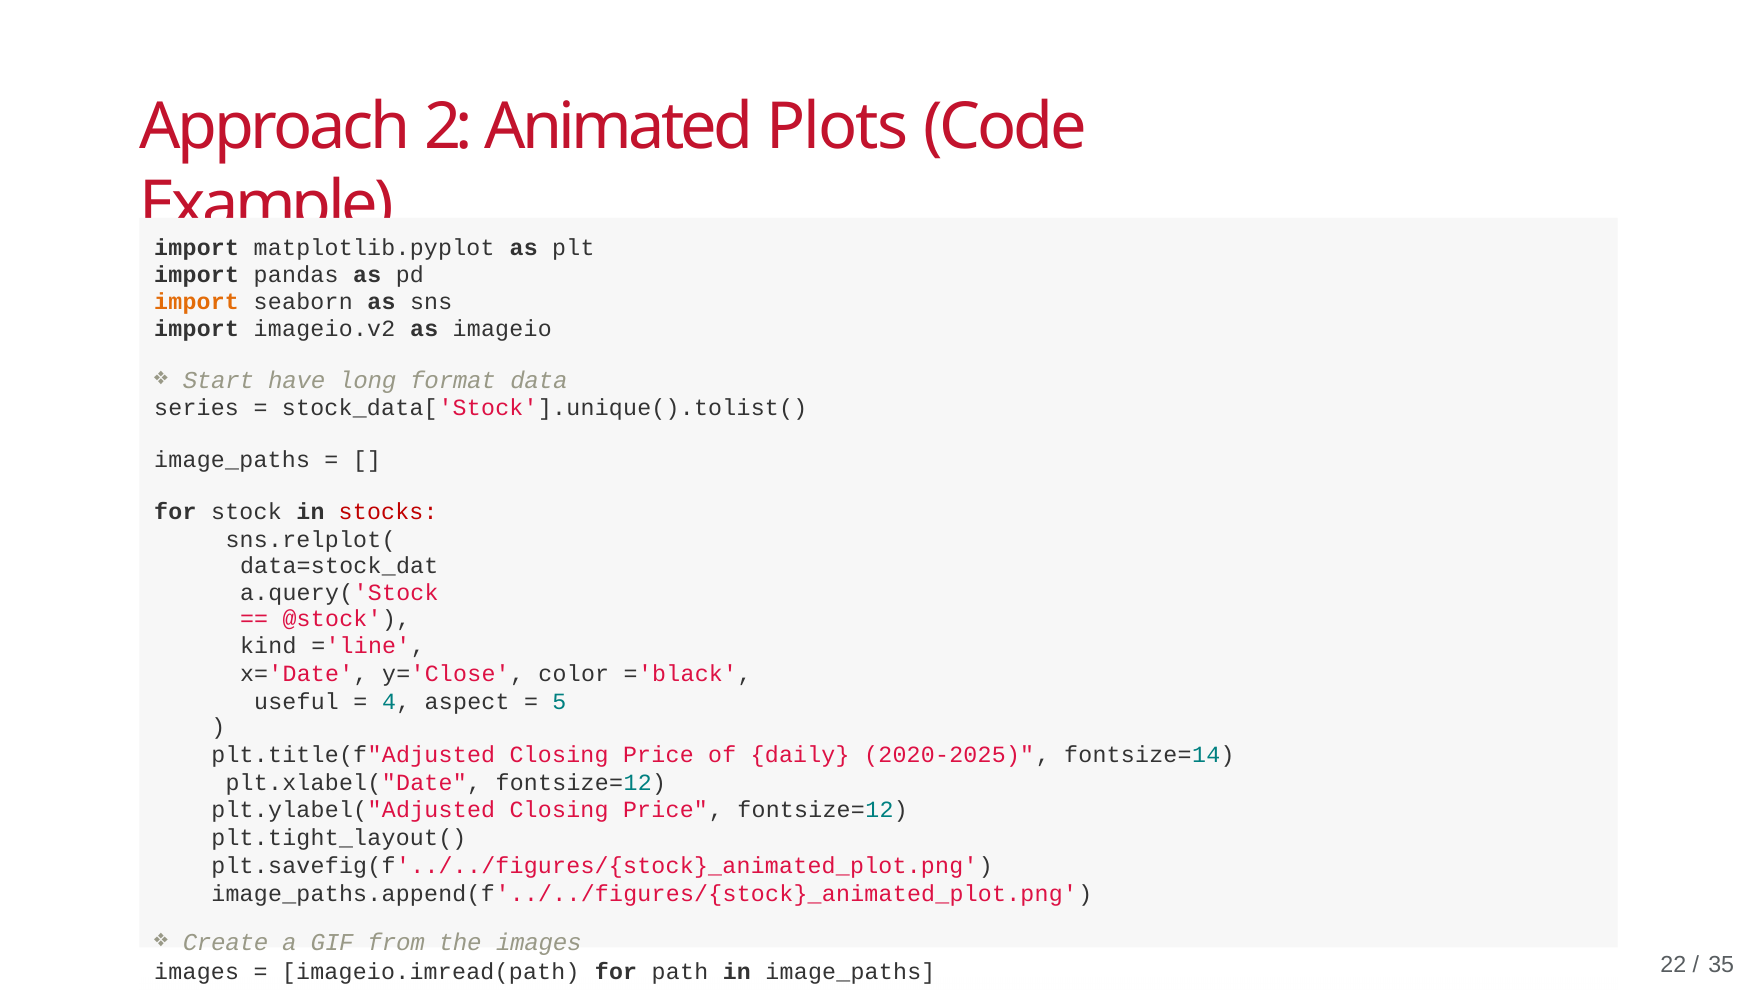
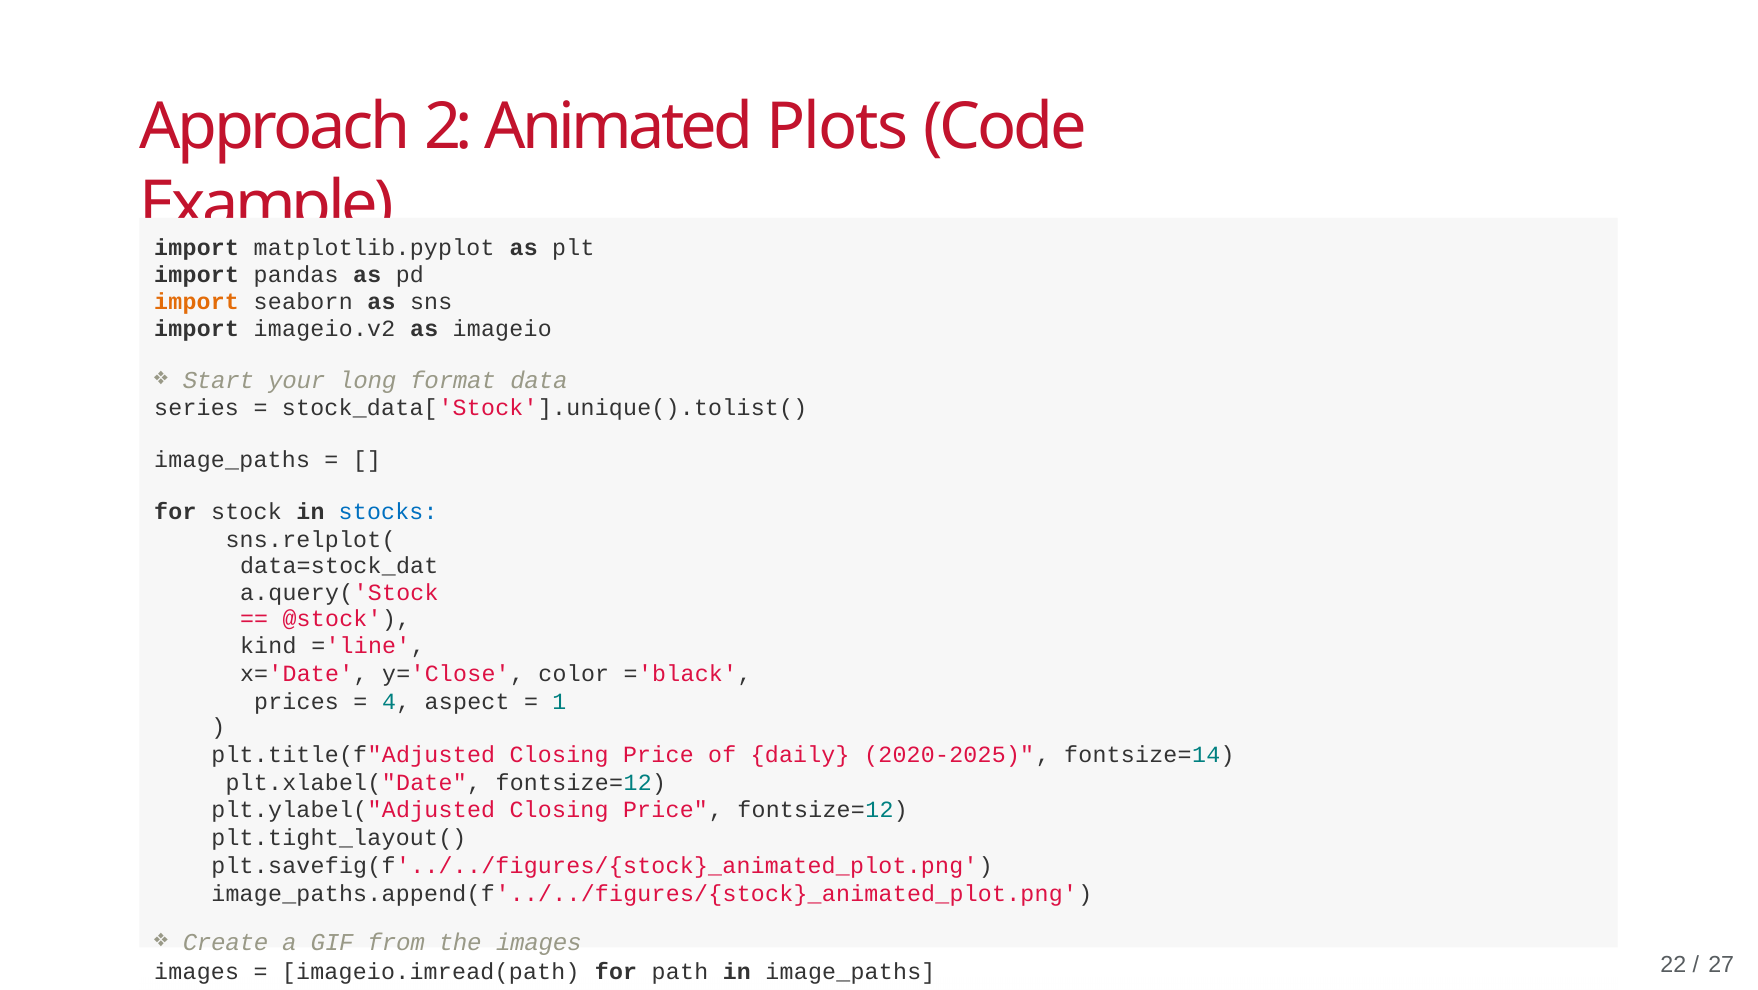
have: have -> your
stocks colour: red -> blue
useful: useful -> prices
5: 5 -> 1
35: 35 -> 27
